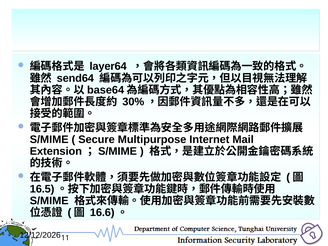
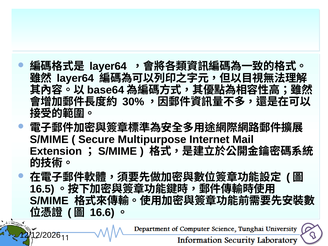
send64 at (75, 78): send64 -> layer64
